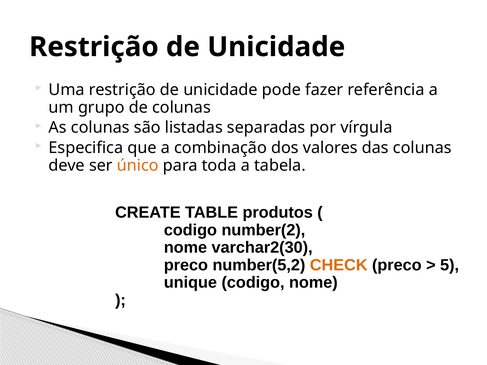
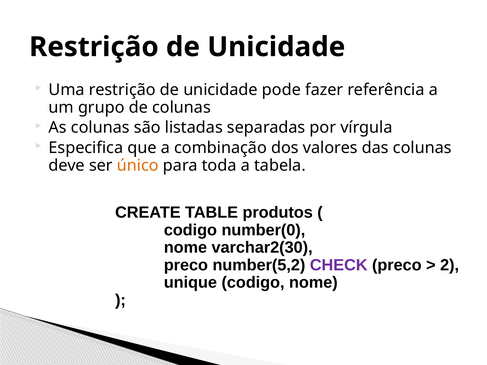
number(2: number(2 -> number(0
CHECK colour: orange -> purple
5: 5 -> 2
